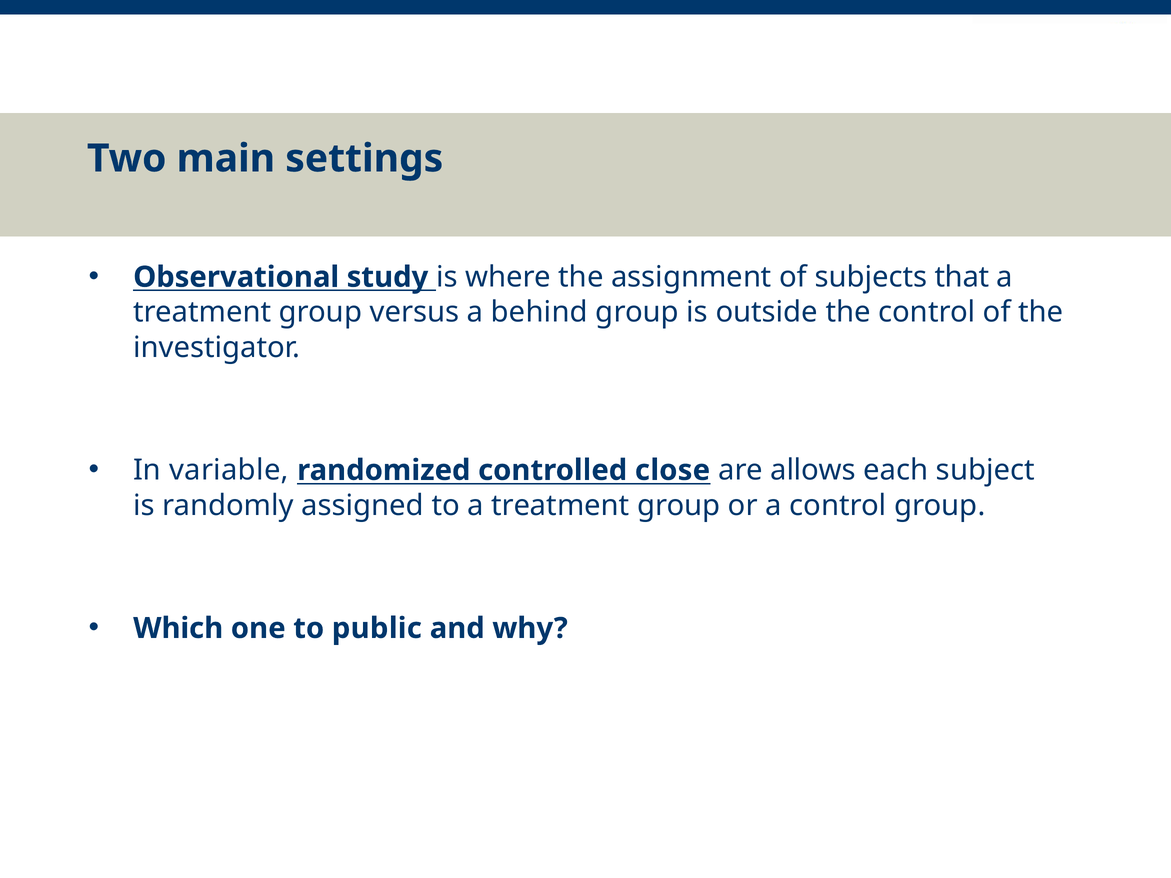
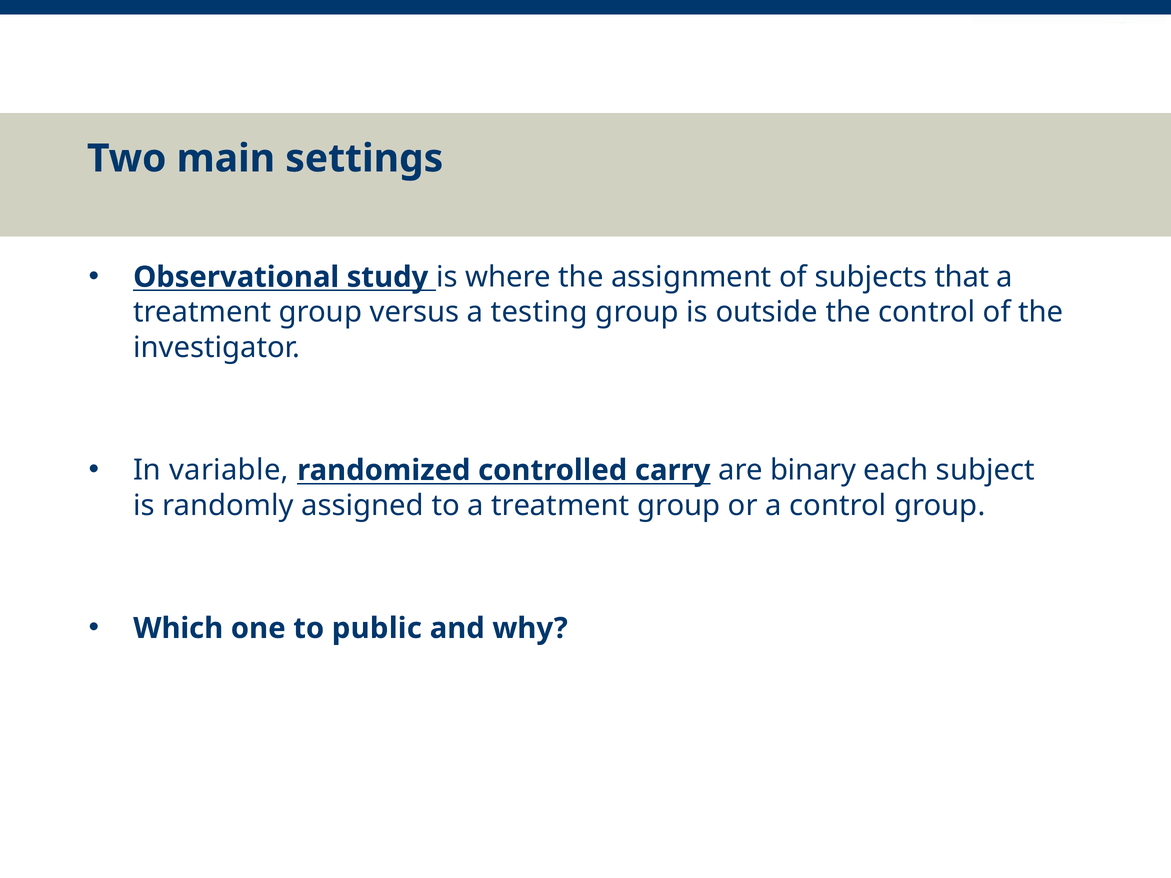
behind: behind -> testing
close: close -> carry
allows: allows -> binary
